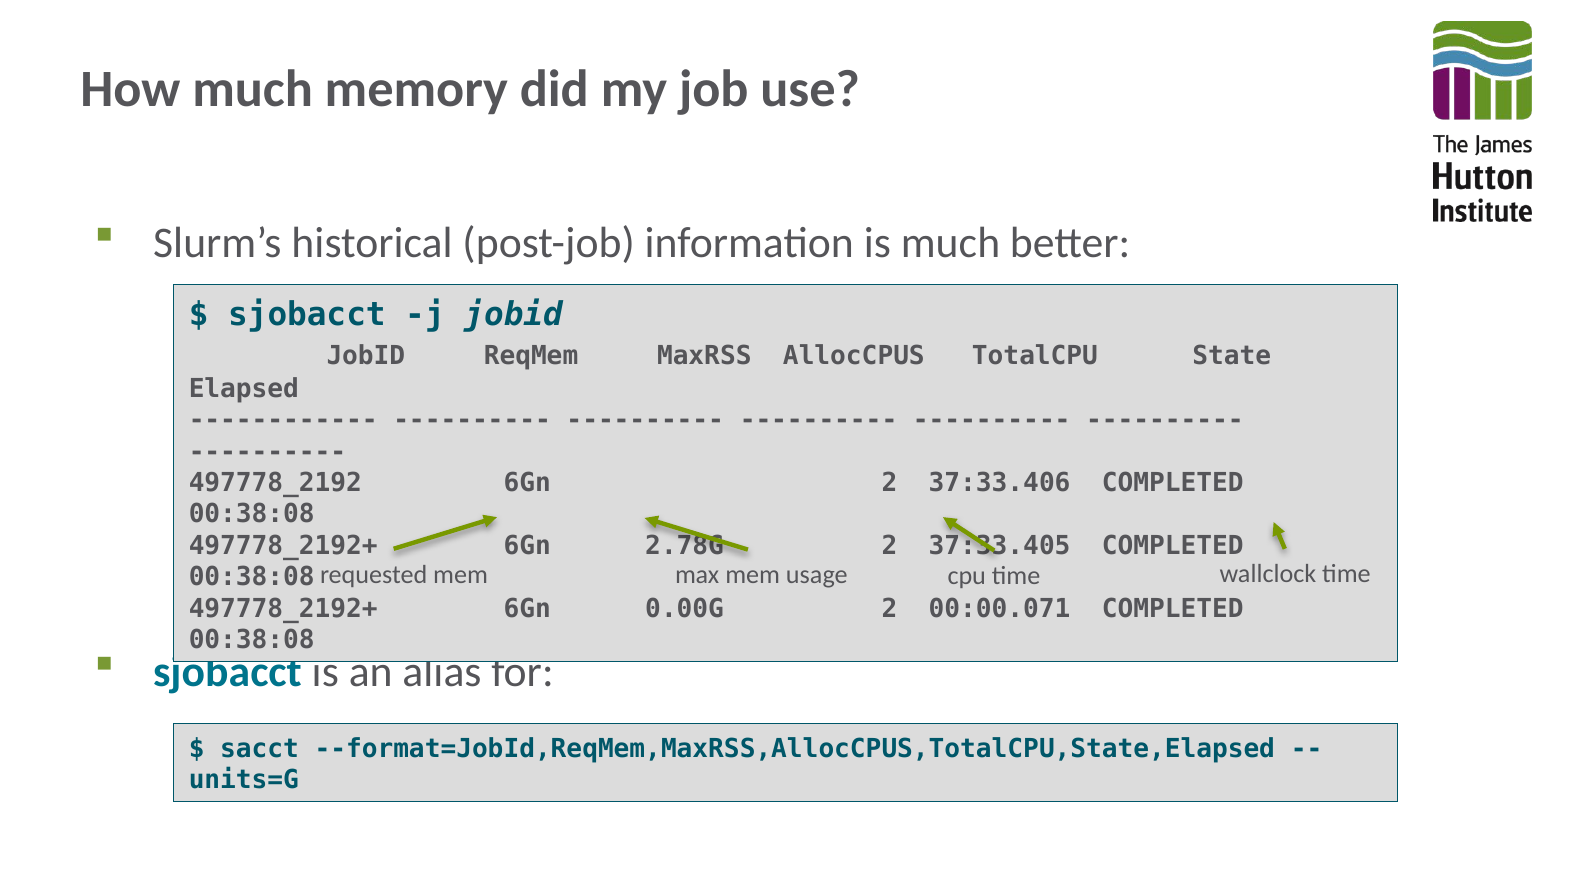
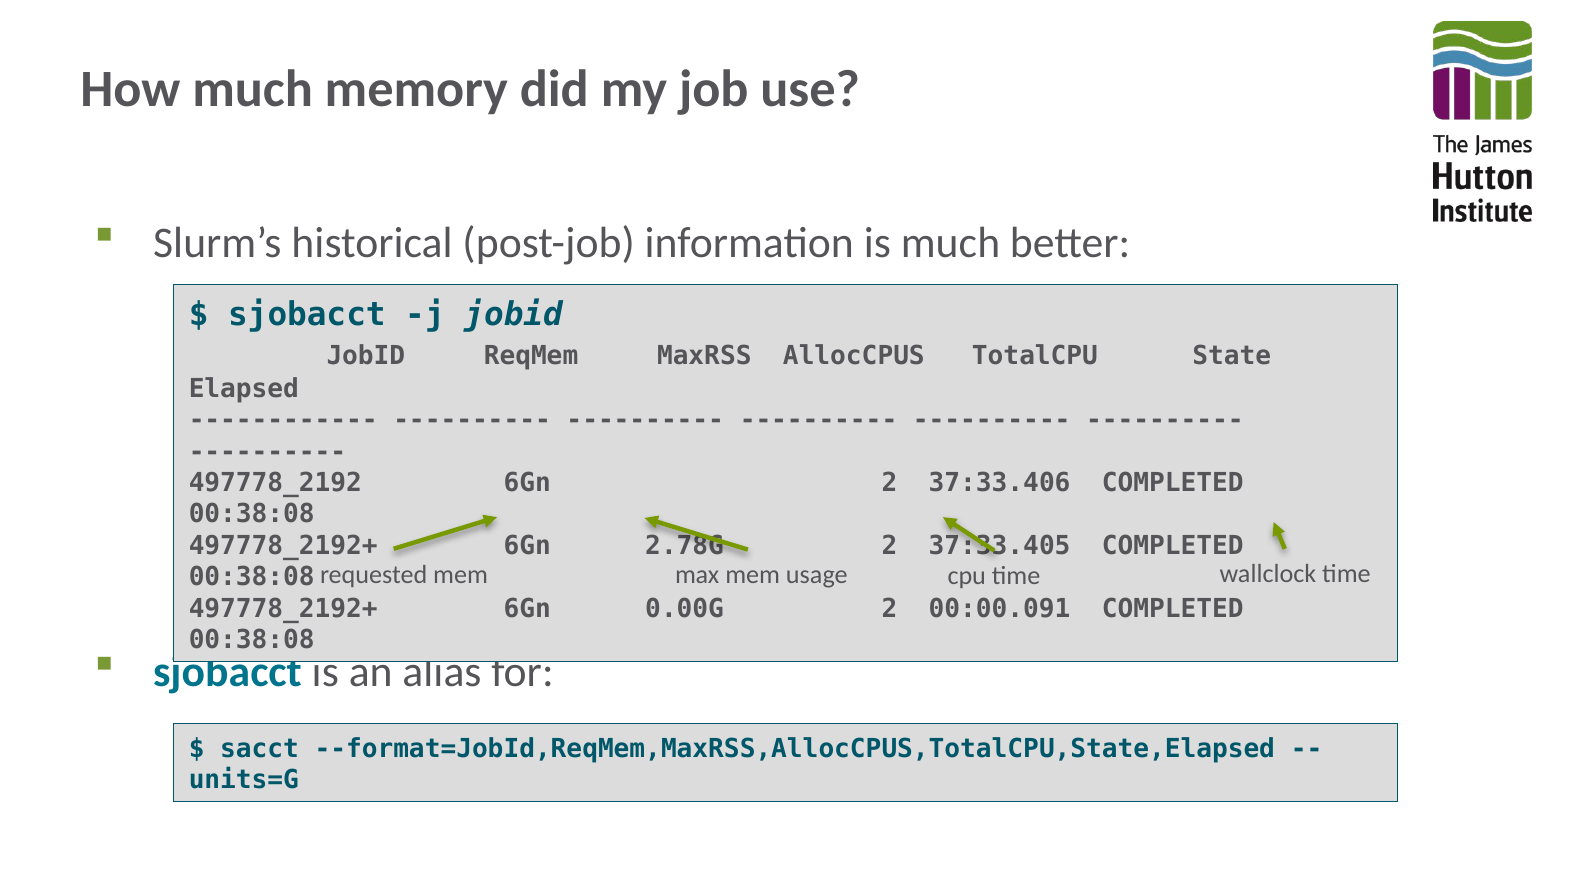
00:00.071: 00:00.071 -> 00:00.091
